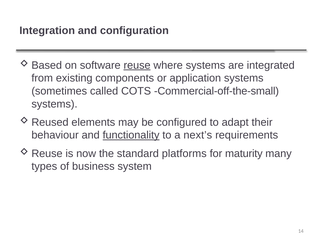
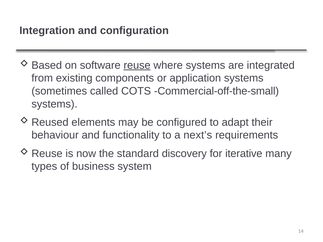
functionality underline: present -> none
platforms: platforms -> discovery
maturity: maturity -> iterative
